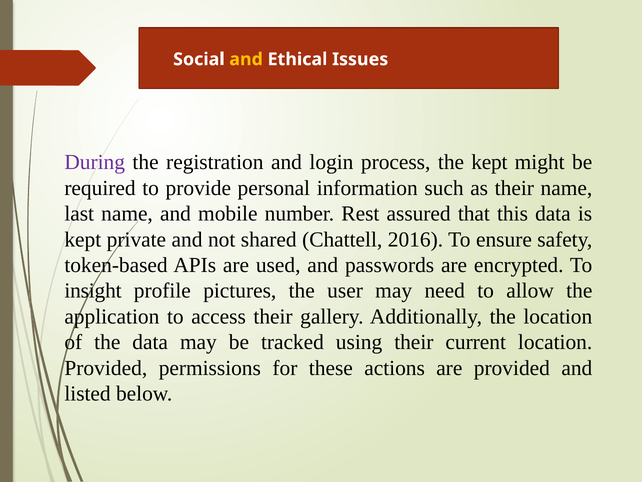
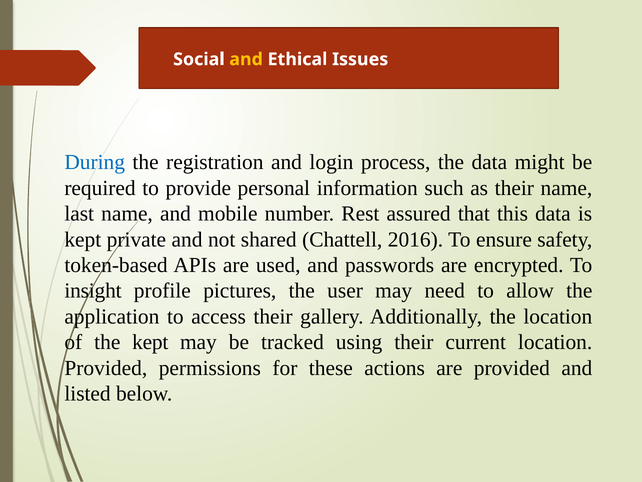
During colour: purple -> blue
the kept: kept -> data
the data: data -> kept
